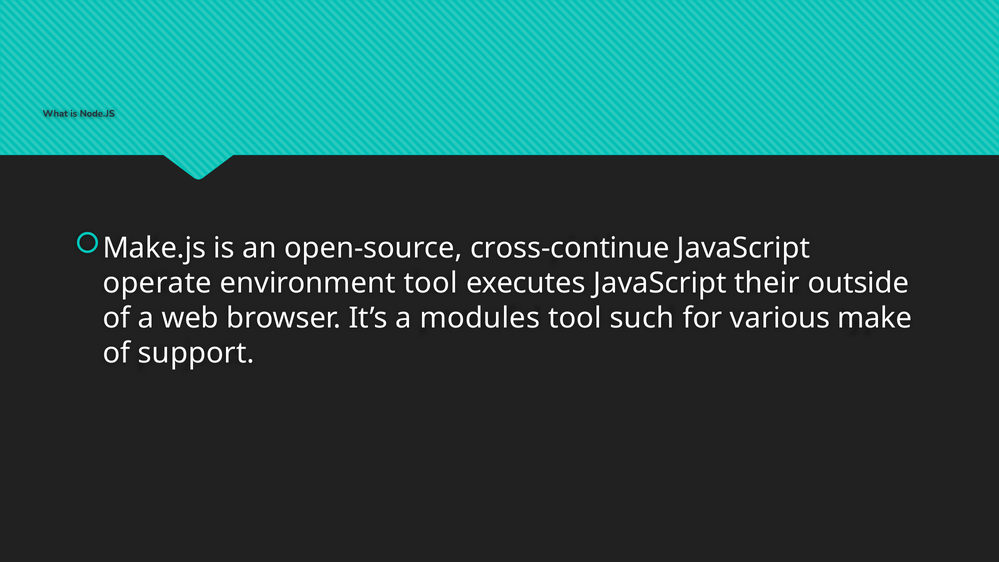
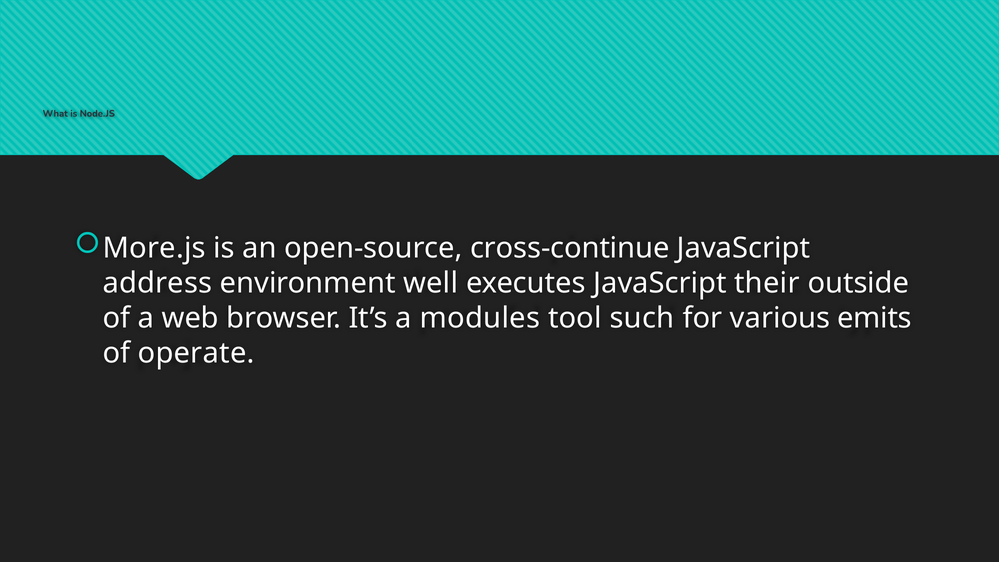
Make.js: Make.js -> More.js
operate: operate -> address
environment tool: tool -> well
make: make -> emits
support: support -> operate
